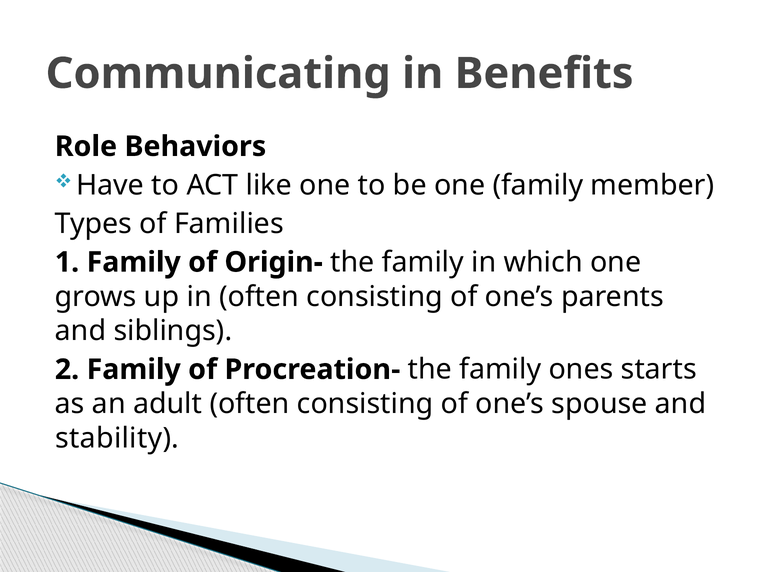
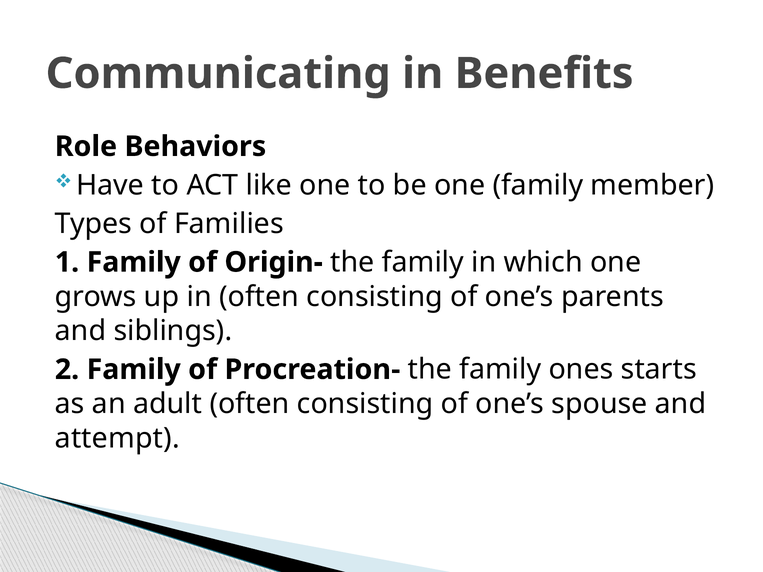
stability: stability -> attempt
